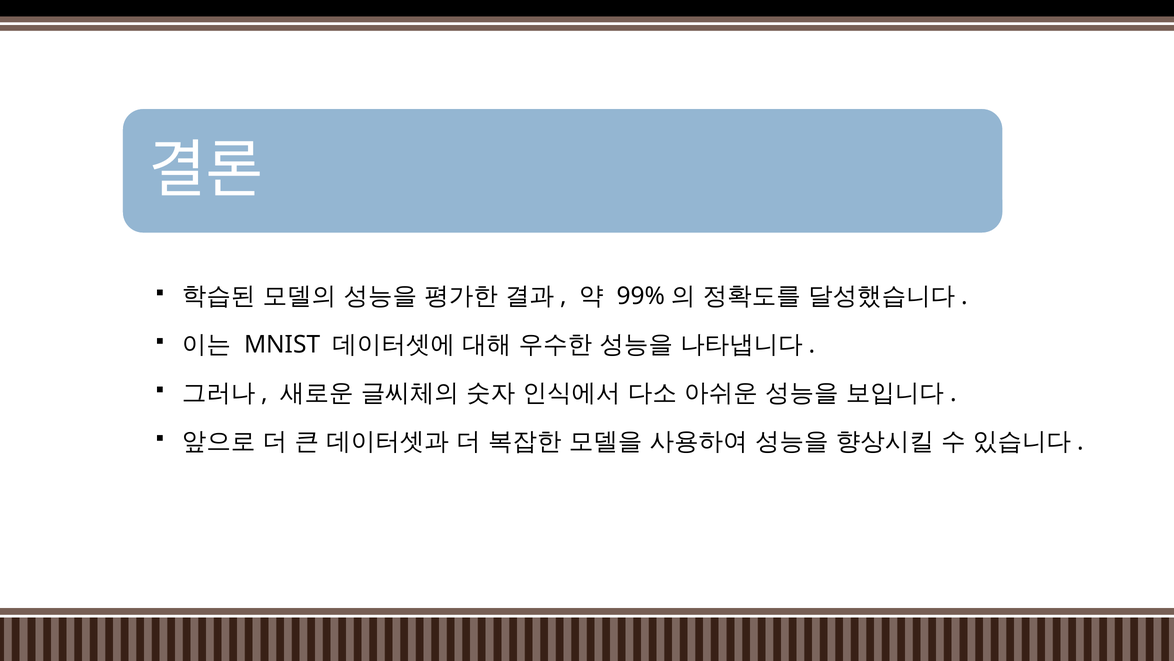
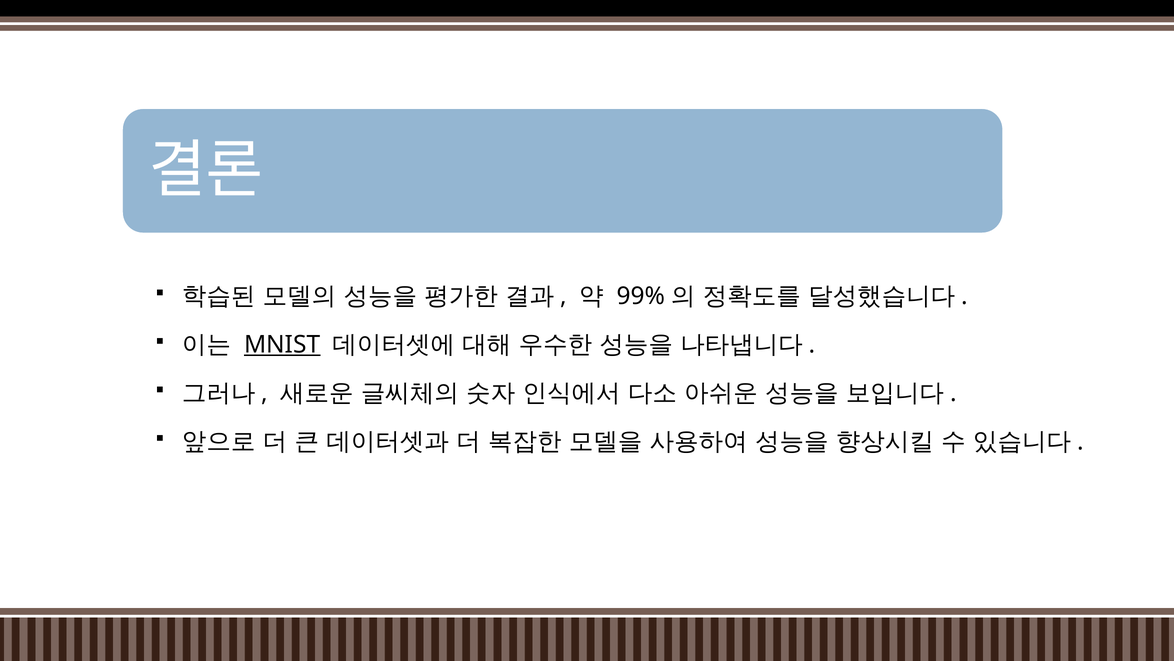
MNIST underline: none -> present
